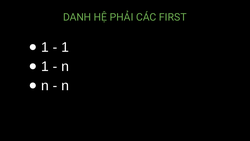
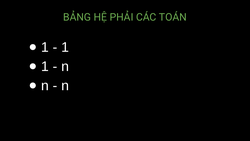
DANH: DANH -> BẢNG
FIRST: FIRST -> TOÁN
